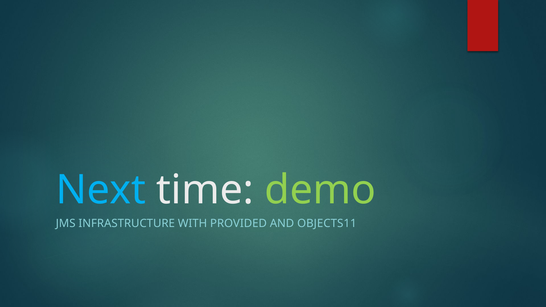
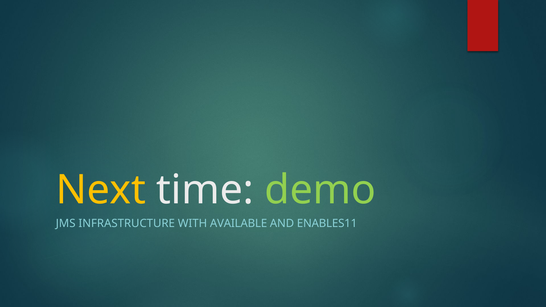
Next colour: light blue -> yellow
PROVIDED: PROVIDED -> AVAILABLE
OBJECTS11: OBJECTS11 -> ENABLES11
